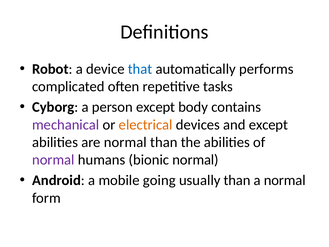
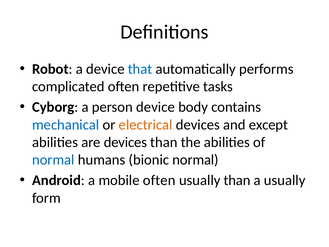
person except: except -> device
mechanical colour: purple -> blue
are normal: normal -> devices
normal at (53, 160) colour: purple -> blue
mobile going: going -> often
a normal: normal -> usually
